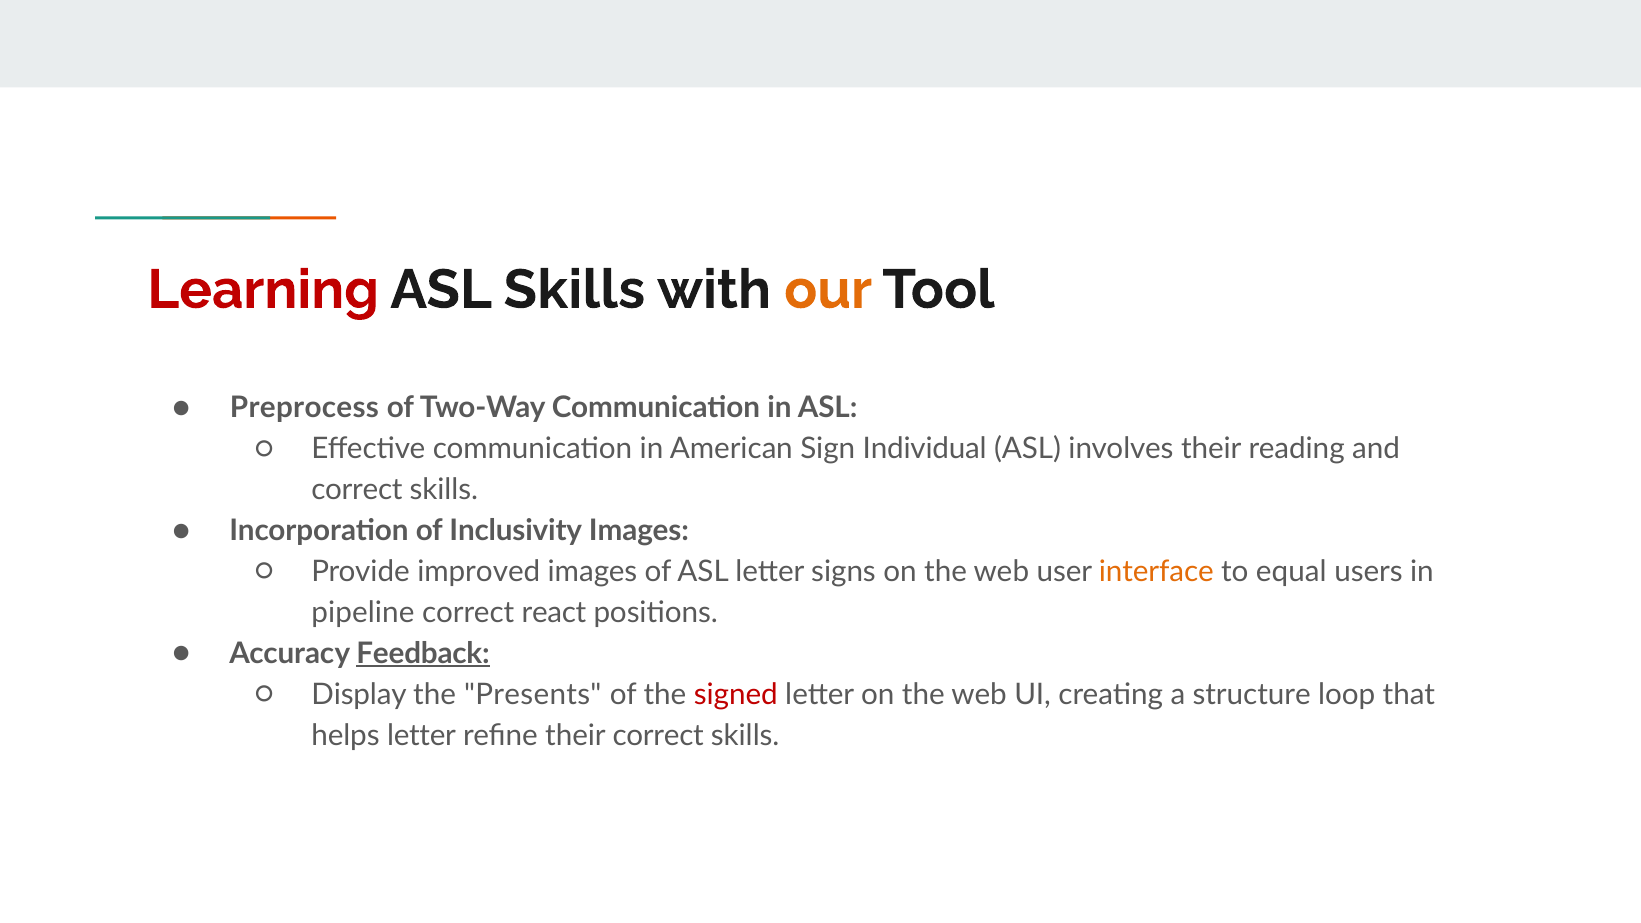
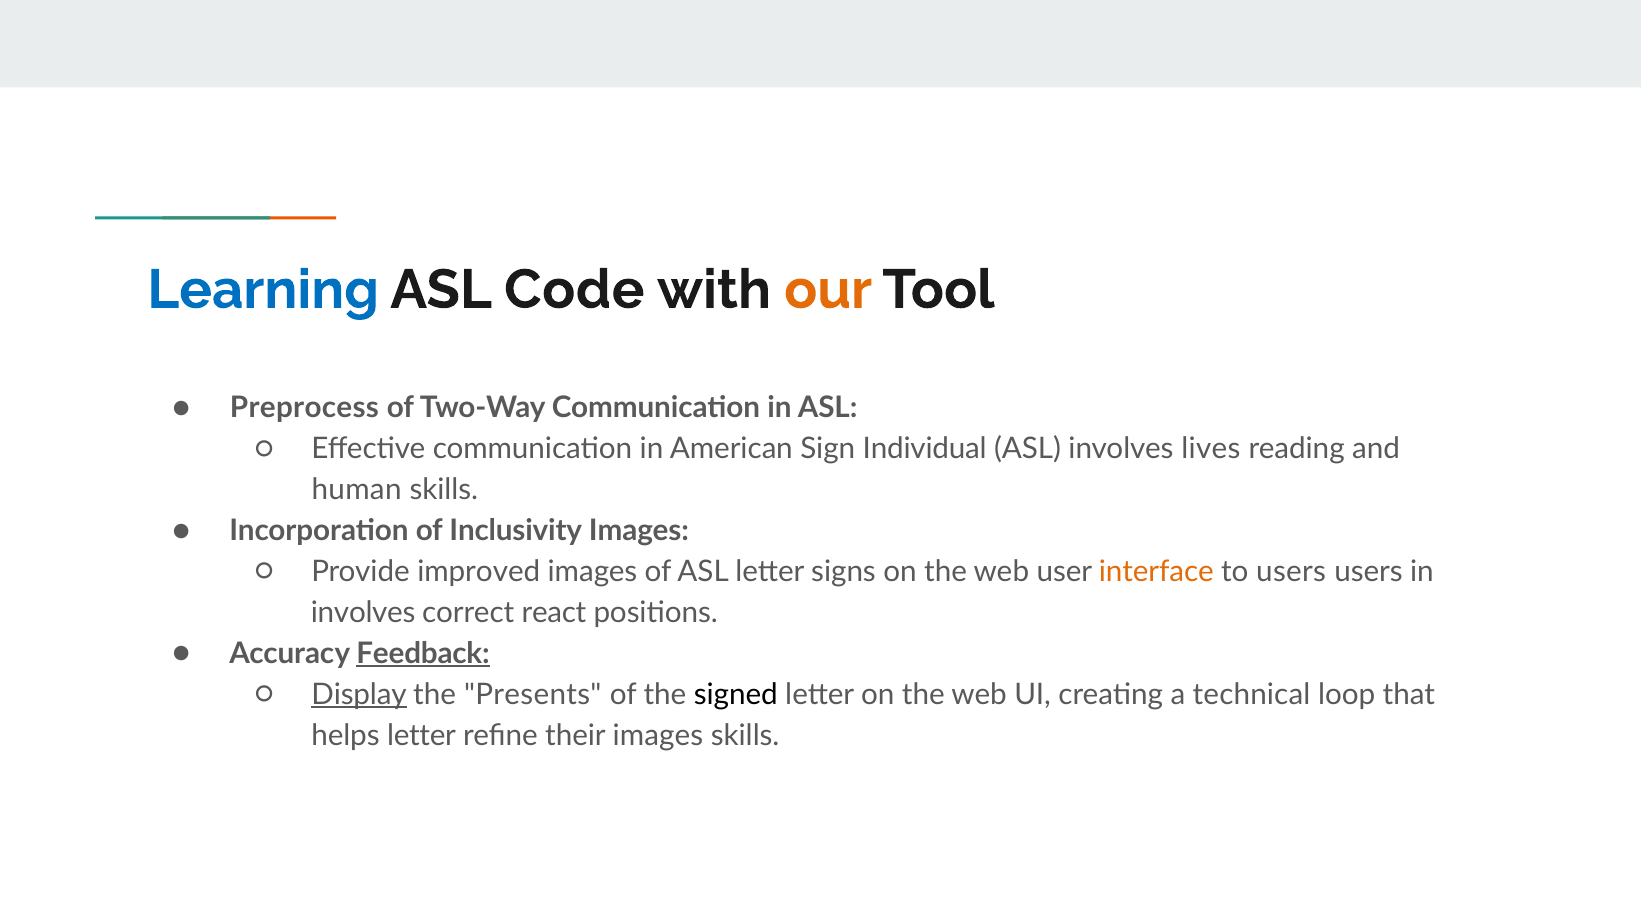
Learning colour: red -> blue
ASL Skills: Skills -> Code
involves their: their -> lives
correct at (357, 490): correct -> human
to equal: equal -> users
pipeline at (363, 613): pipeline -> involves
Display underline: none -> present
signed colour: red -> black
structure: structure -> technical
their correct: correct -> images
